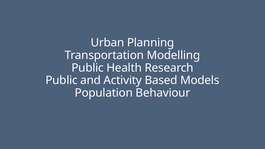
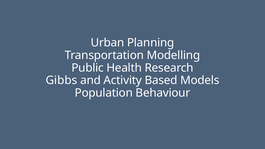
Public at (62, 80): Public -> Gibbs
